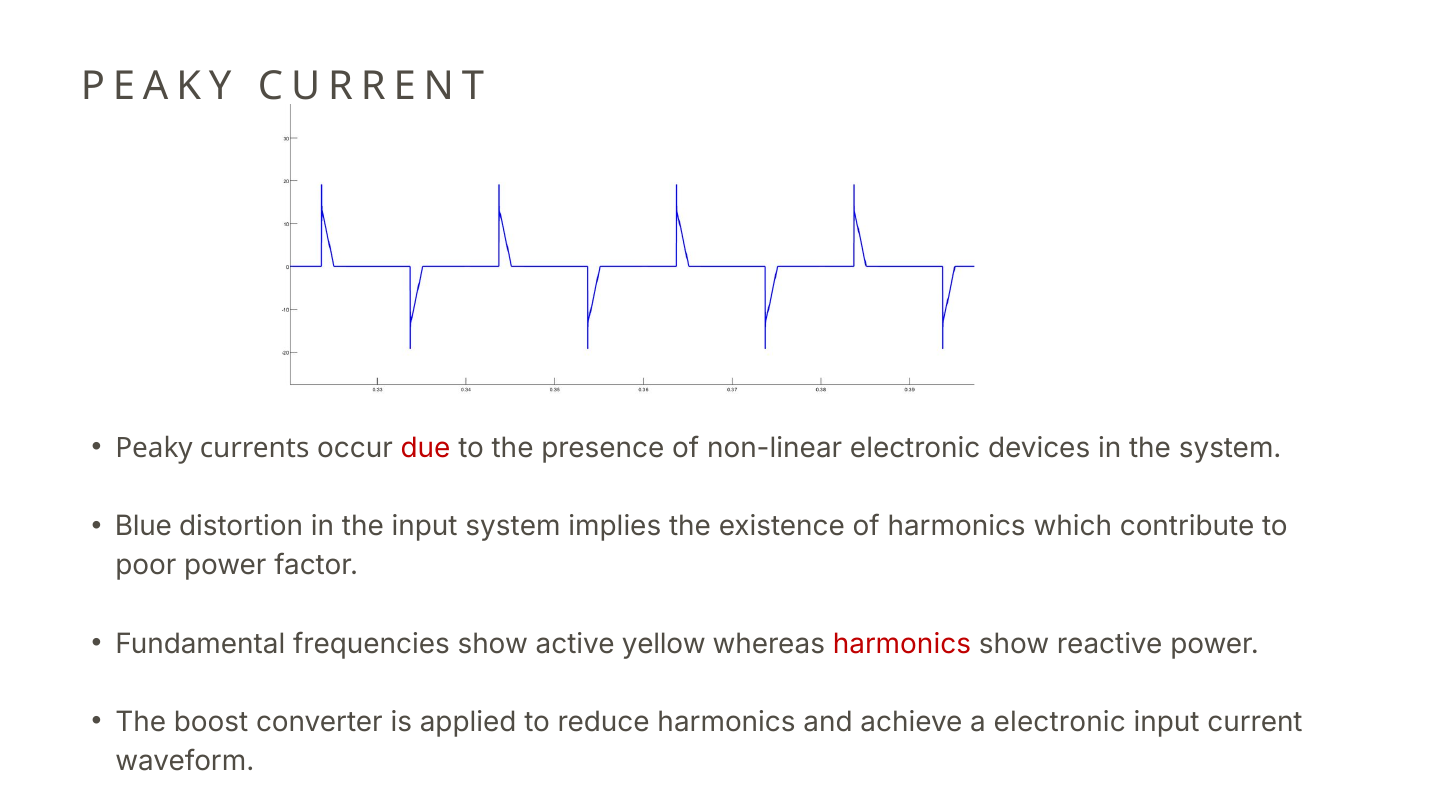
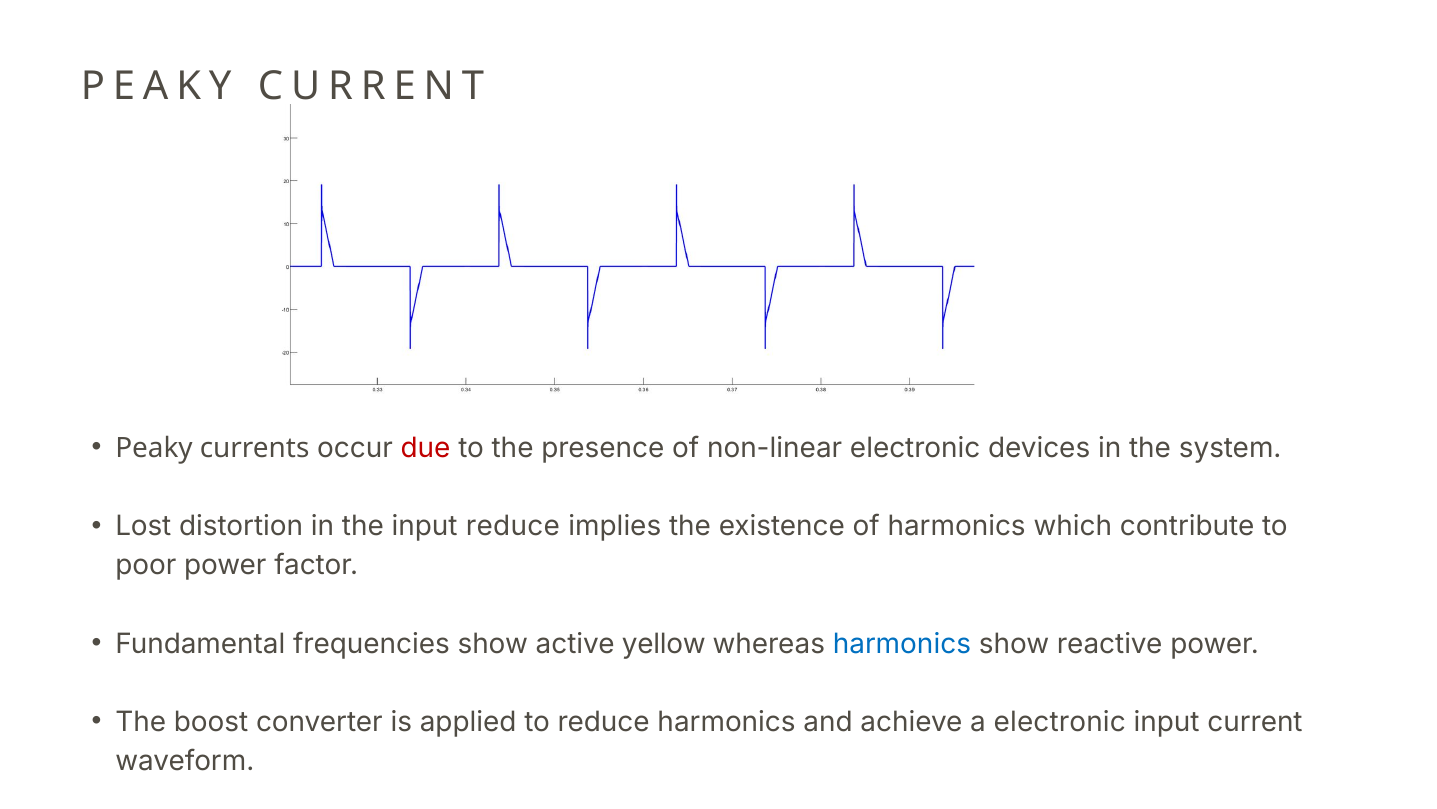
Blue: Blue -> Lost
input system: system -> reduce
harmonics at (902, 643) colour: red -> blue
